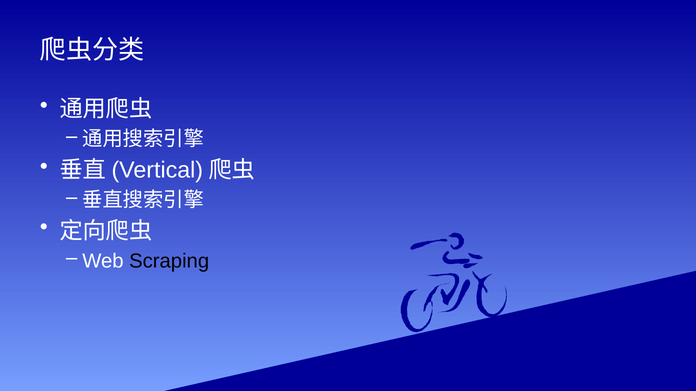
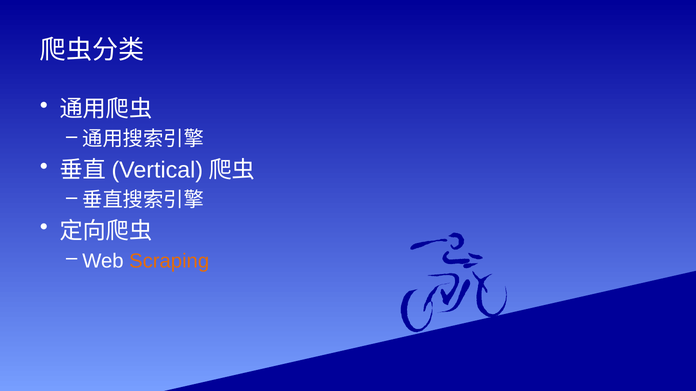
Scraping colour: black -> orange
